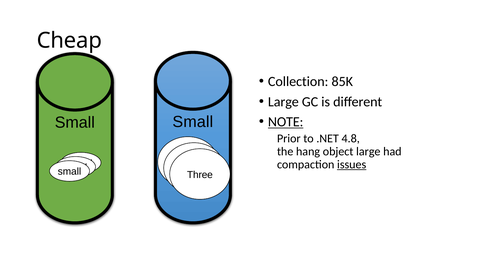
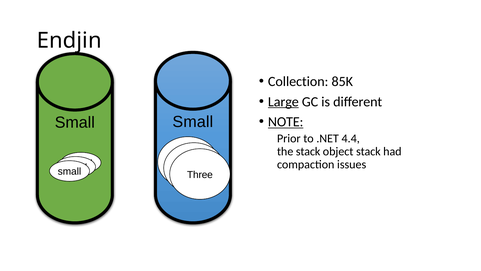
Cheap: Cheap -> Endjin
Large at (283, 102) underline: none -> present
4.8: 4.8 -> 4.4
the hang: hang -> stack
object large: large -> stack
issues underline: present -> none
